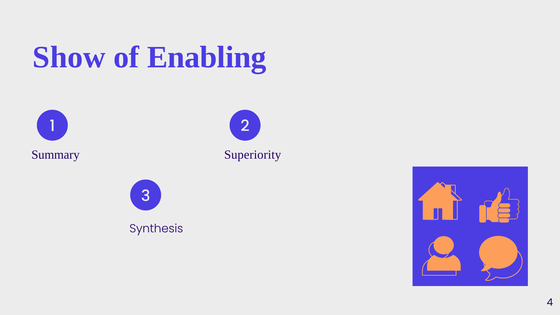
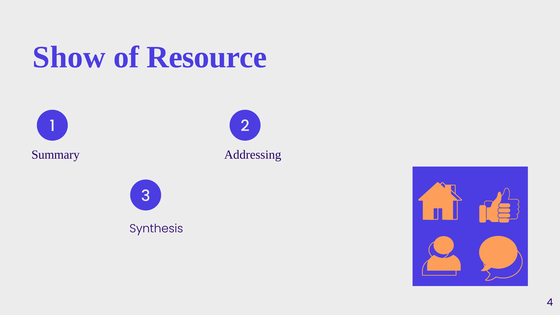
Enabling: Enabling -> Resource
Superiority: Superiority -> Addressing
